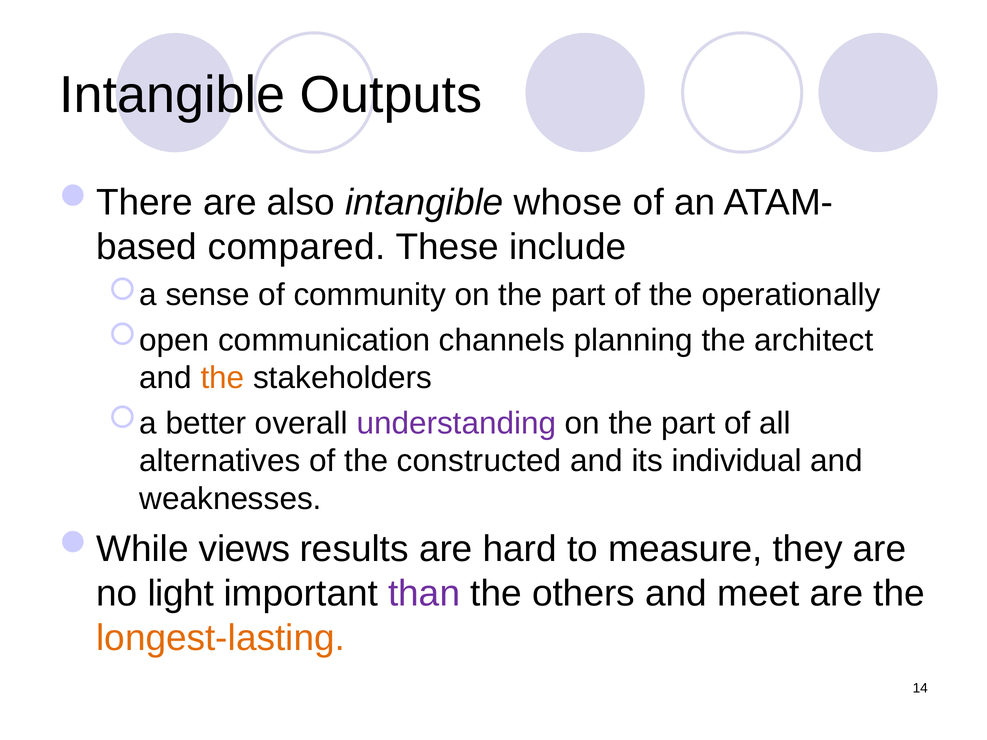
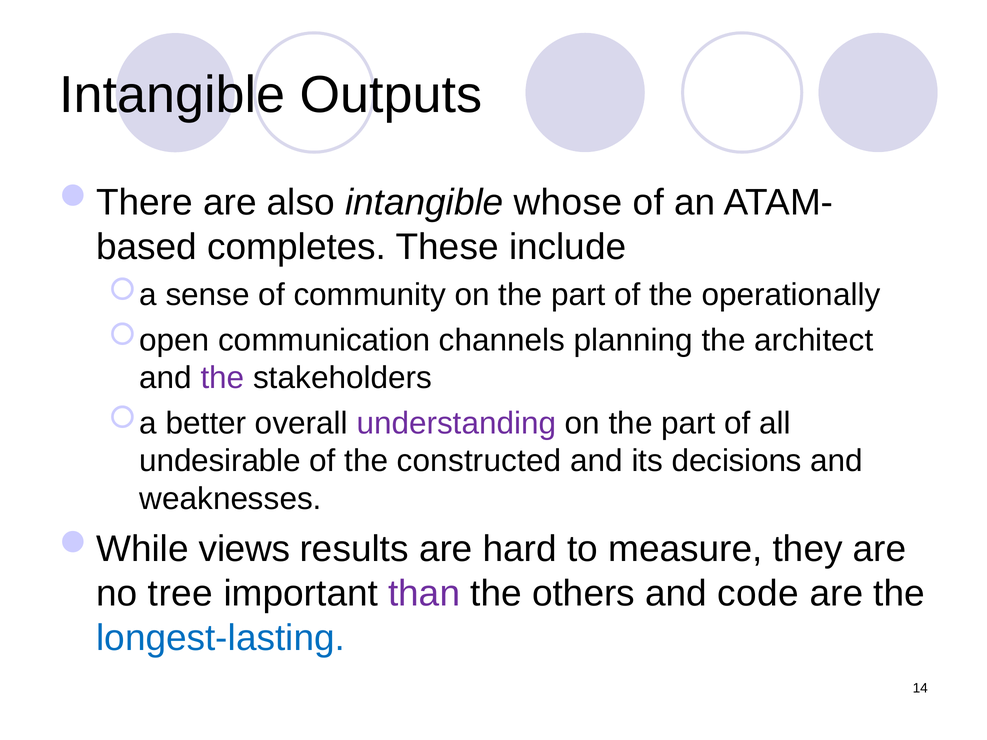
compared: compared -> completes
the at (223, 378) colour: orange -> purple
alternatives: alternatives -> undesirable
individual: individual -> decisions
light: light -> tree
meet: meet -> code
longest-lasting colour: orange -> blue
